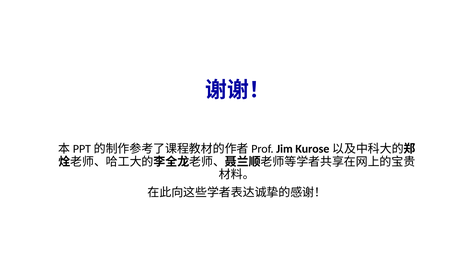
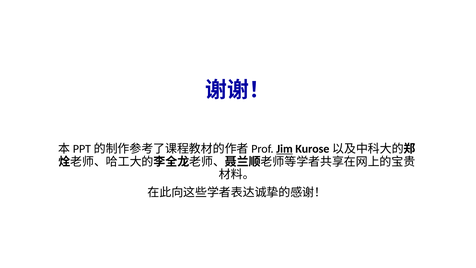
Jim underline: none -> present
